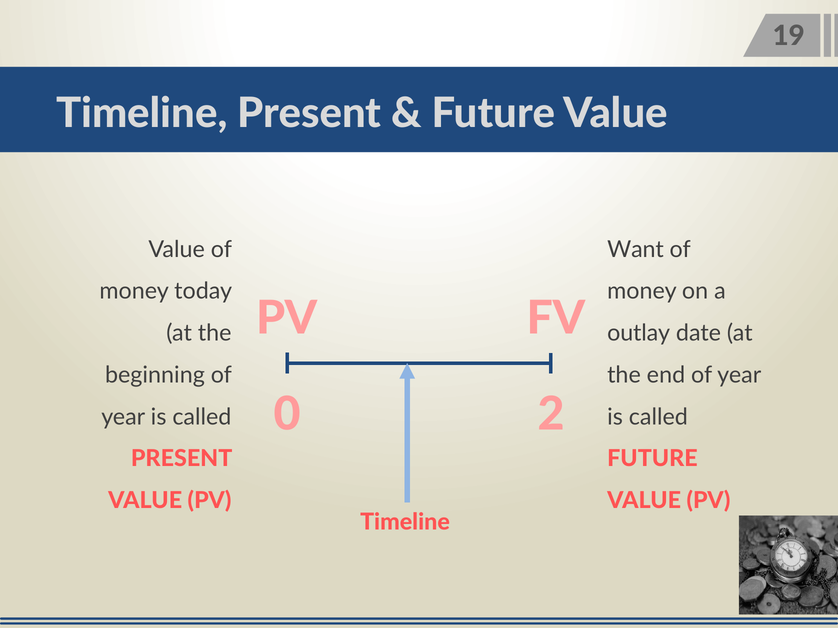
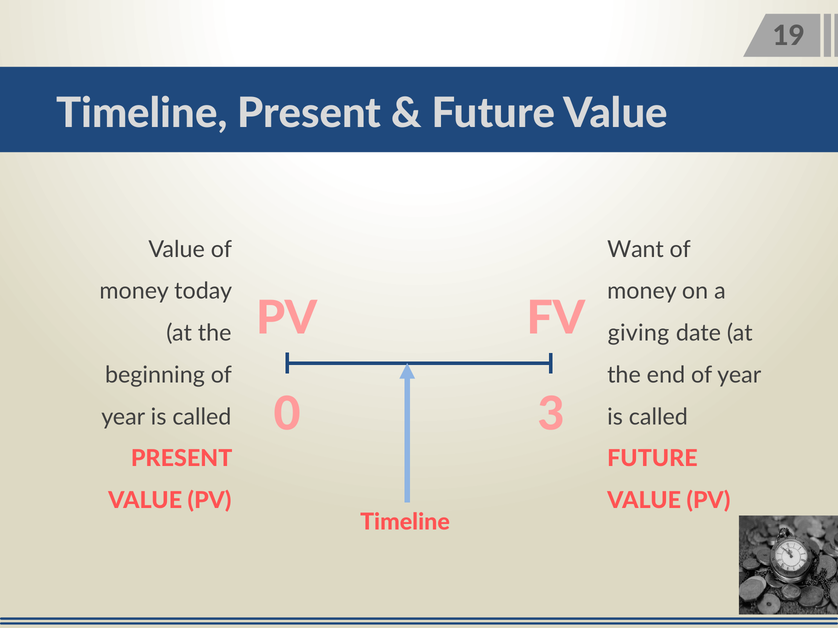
outlay: outlay -> giving
2: 2 -> 3
